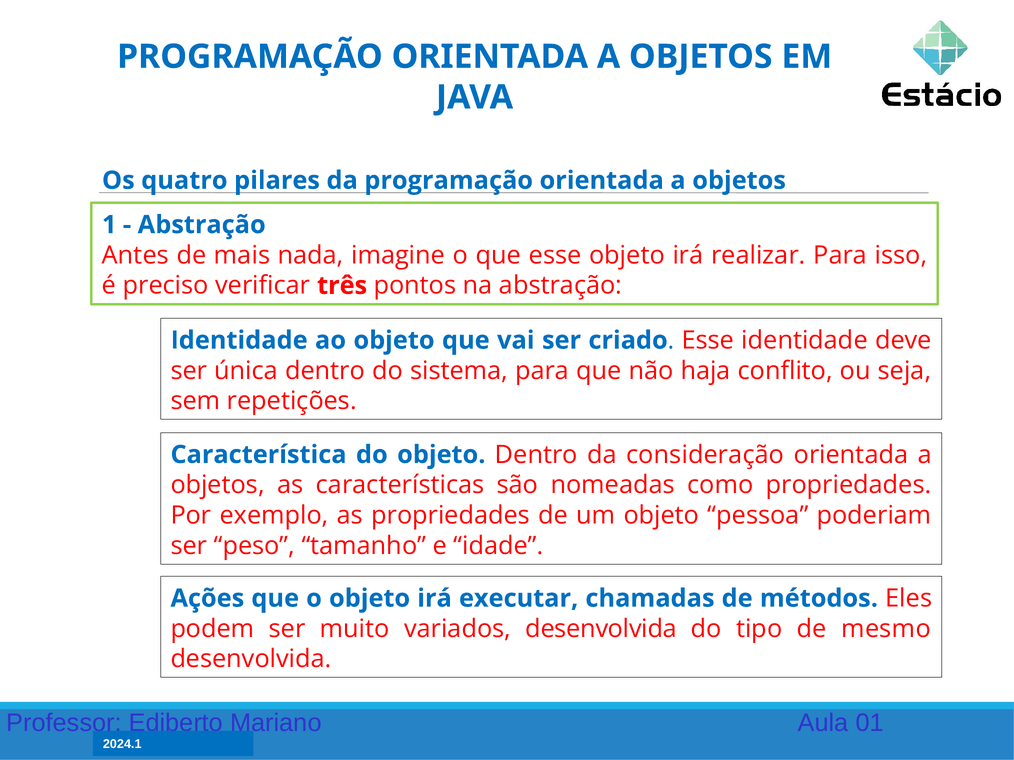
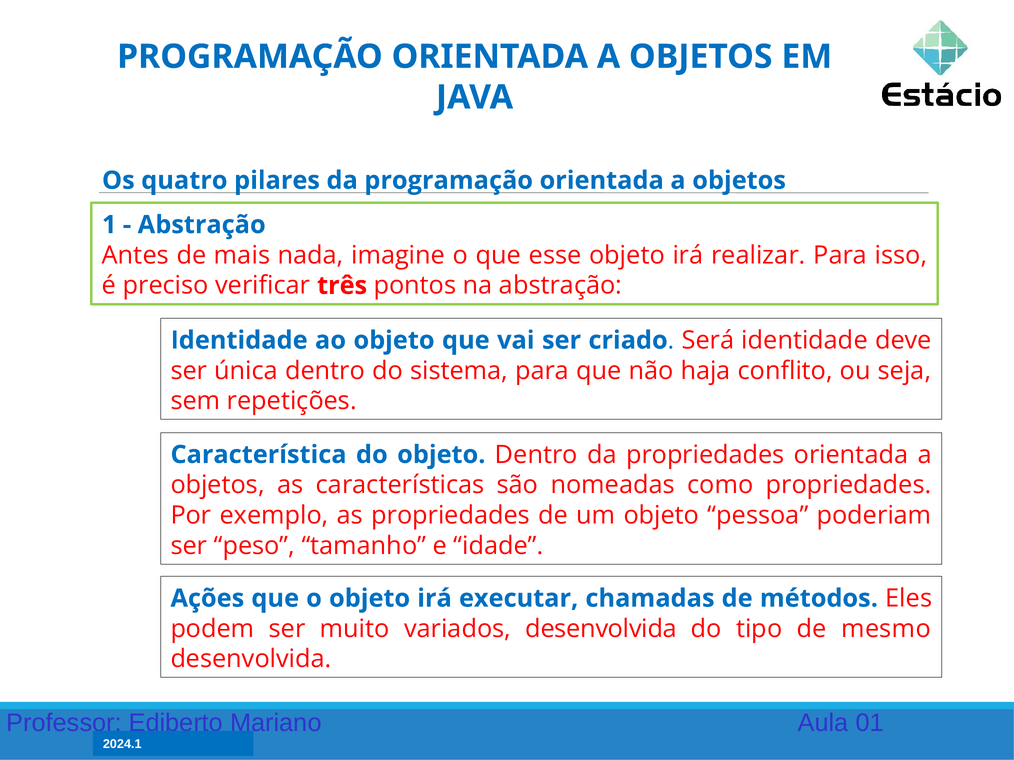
criado Esse: Esse -> Será
da consideração: consideração -> propriedades
